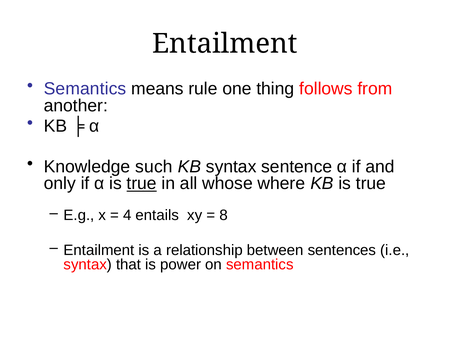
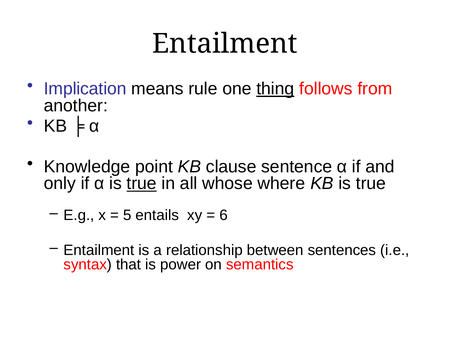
Semantics at (85, 89): Semantics -> Implication
thing underline: none -> present
such: such -> point
KB syntax: syntax -> clause
4: 4 -> 5
8: 8 -> 6
